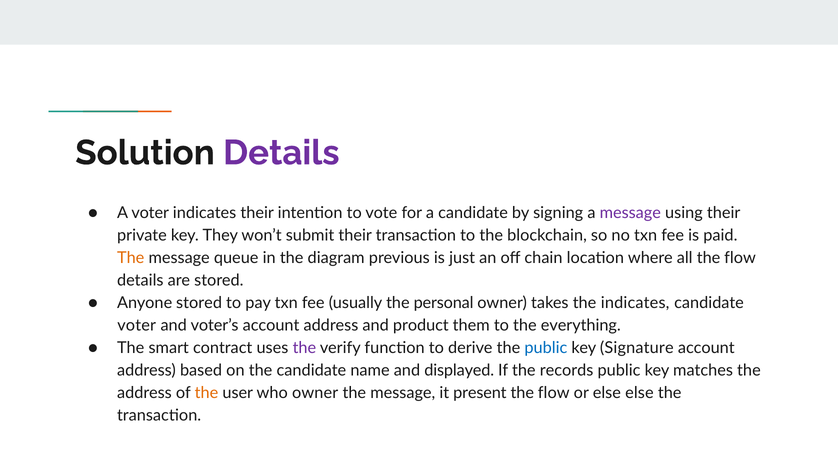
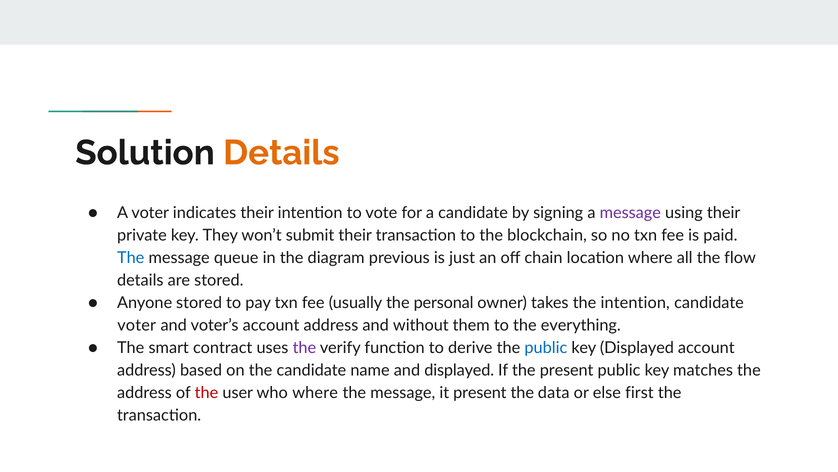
Details at (281, 153) colour: purple -> orange
The at (131, 258) colour: orange -> blue
the indicates: indicates -> intention
product: product -> without
key Signature: Signature -> Displayed
the records: records -> present
the at (206, 392) colour: orange -> red
who owner: owner -> where
flow at (554, 392): flow -> data
else else: else -> first
